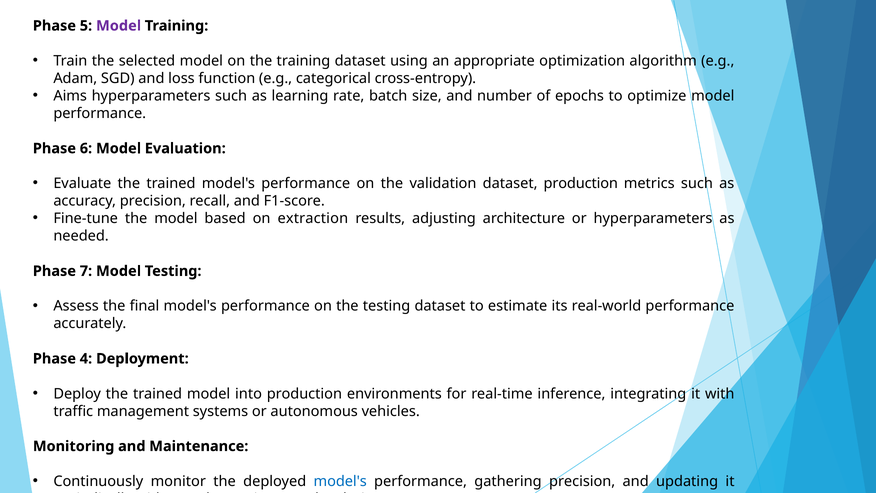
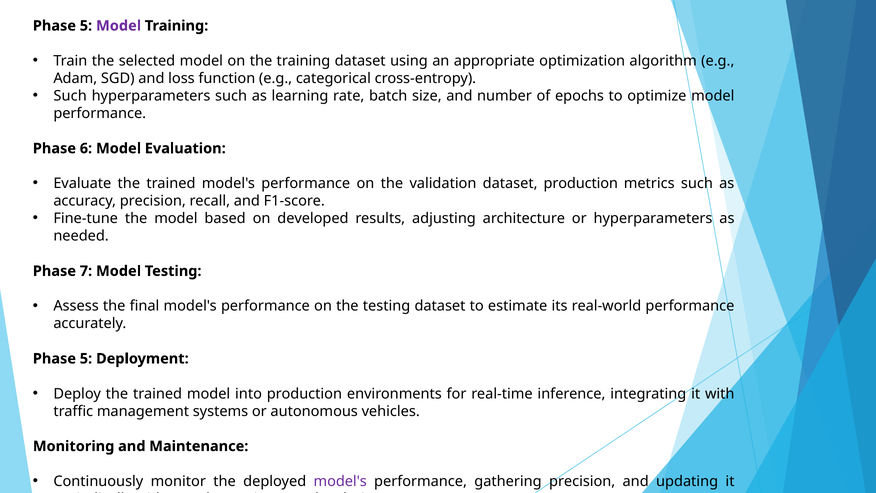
Aims at (70, 96): Aims -> Such
extraction: extraction -> developed
4 at (86, 358): 4 -> 5
model's at (340, 481) colour: blue -> purple
